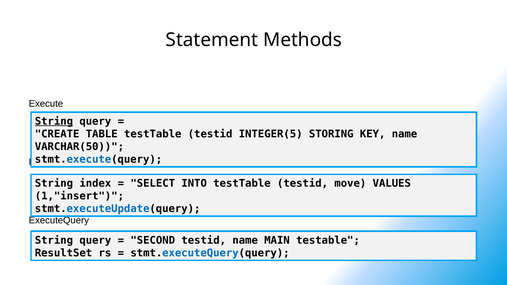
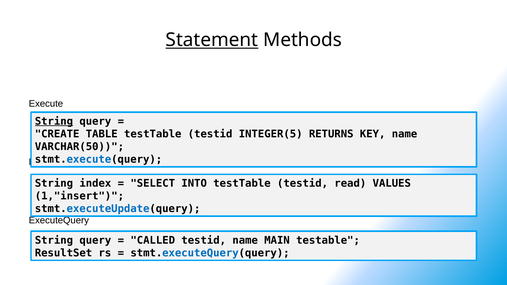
Statement underline: none -> present
STORING: STORING -> RETURNS
move: move -> read
SECOND: SECOND -> CALLED
